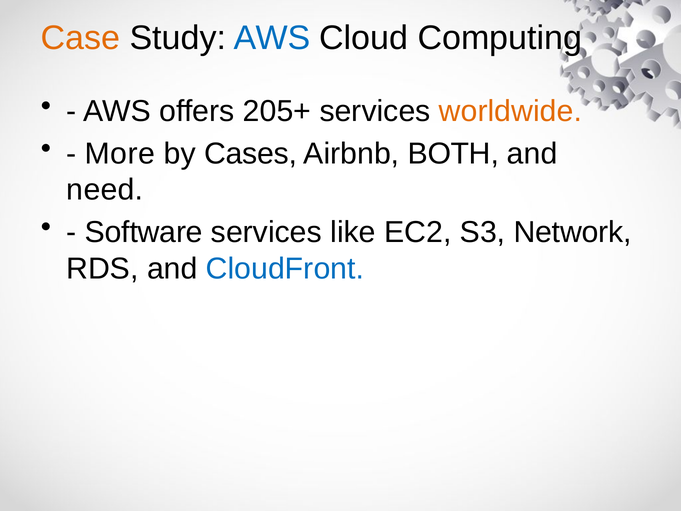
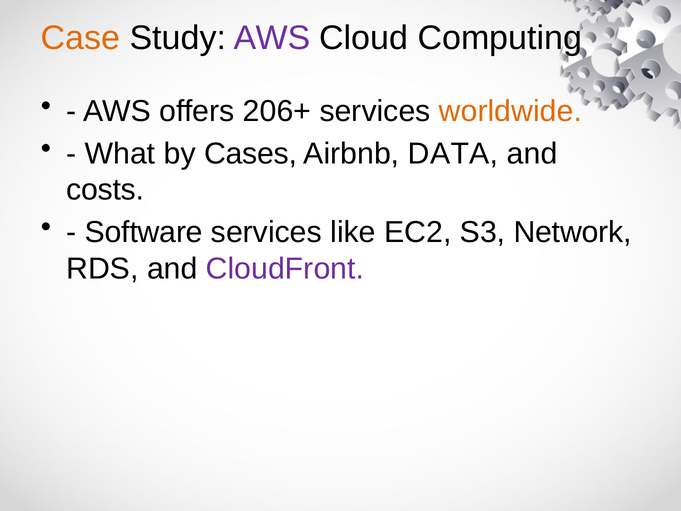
AWS at (272, 38) colour: blue -> purple
205+: 205+ -> 206+
More: More -> What
BOTH: BOTH -> DATA
need: need -> costs
CloudFront colour: blue -> purple
